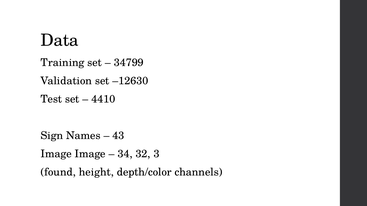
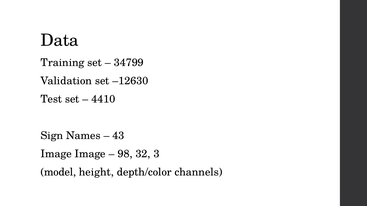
34: 34 -> 98
found: found -> model
